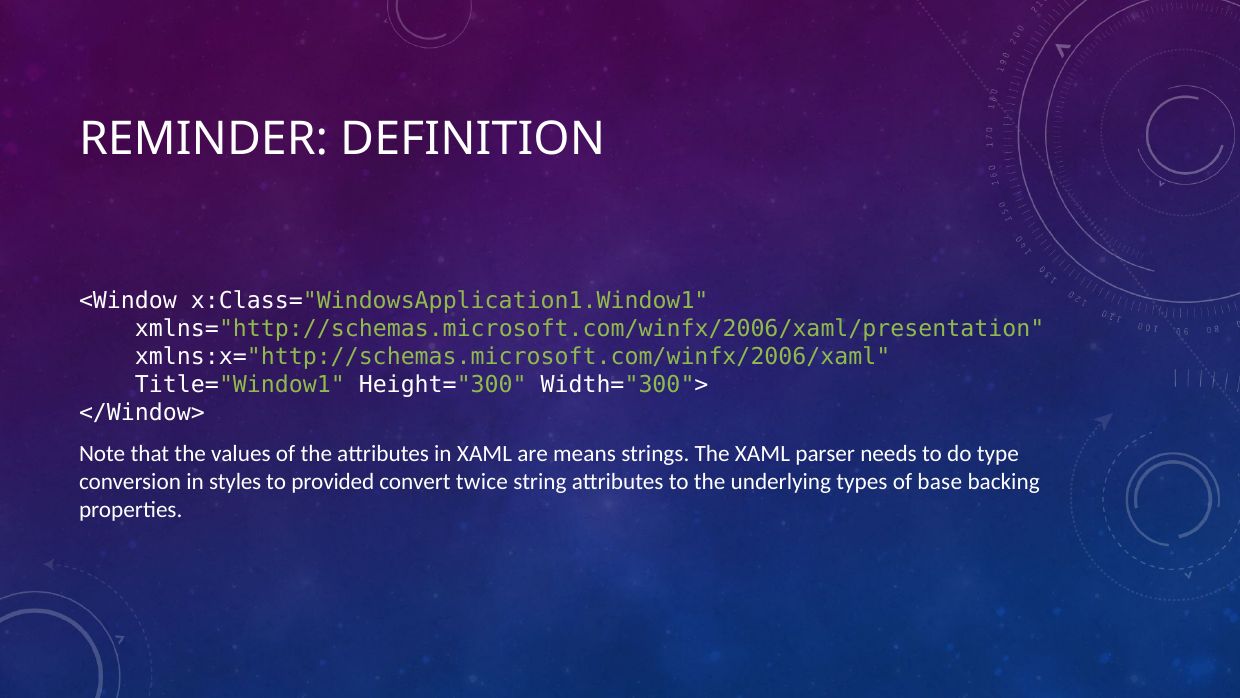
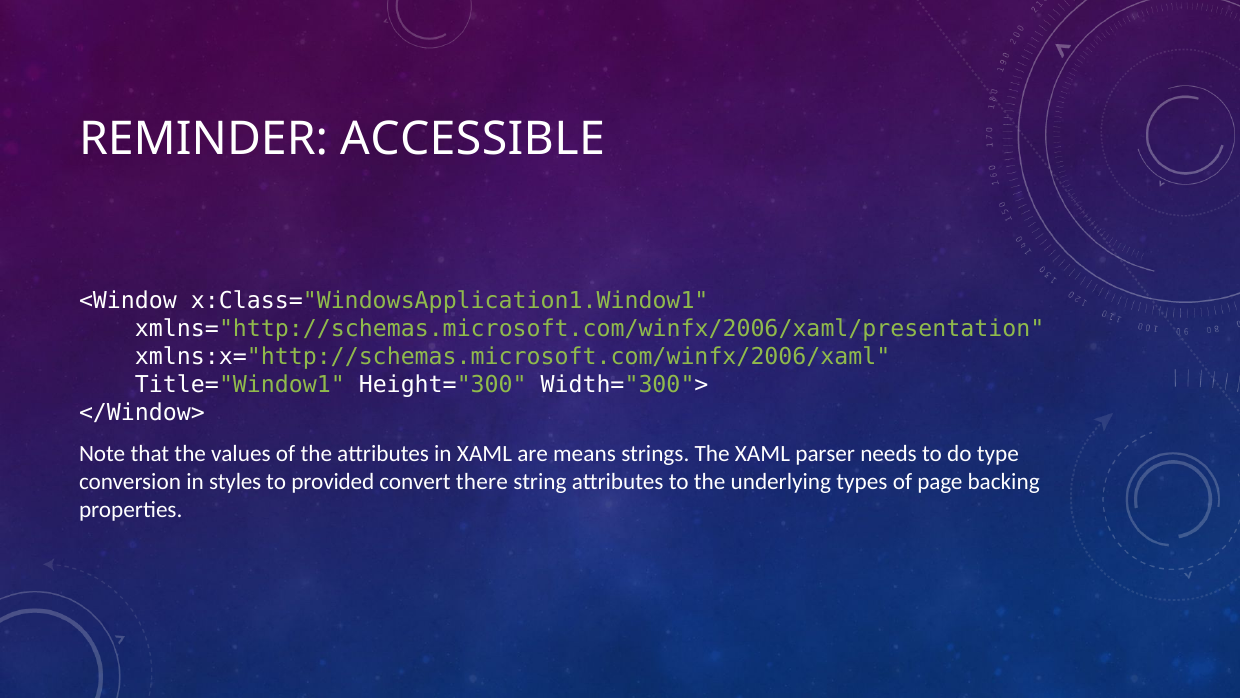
DEFINITION: DEFINITION -> ACCESSIBLE
twice: twice -> there
base: base -> page
